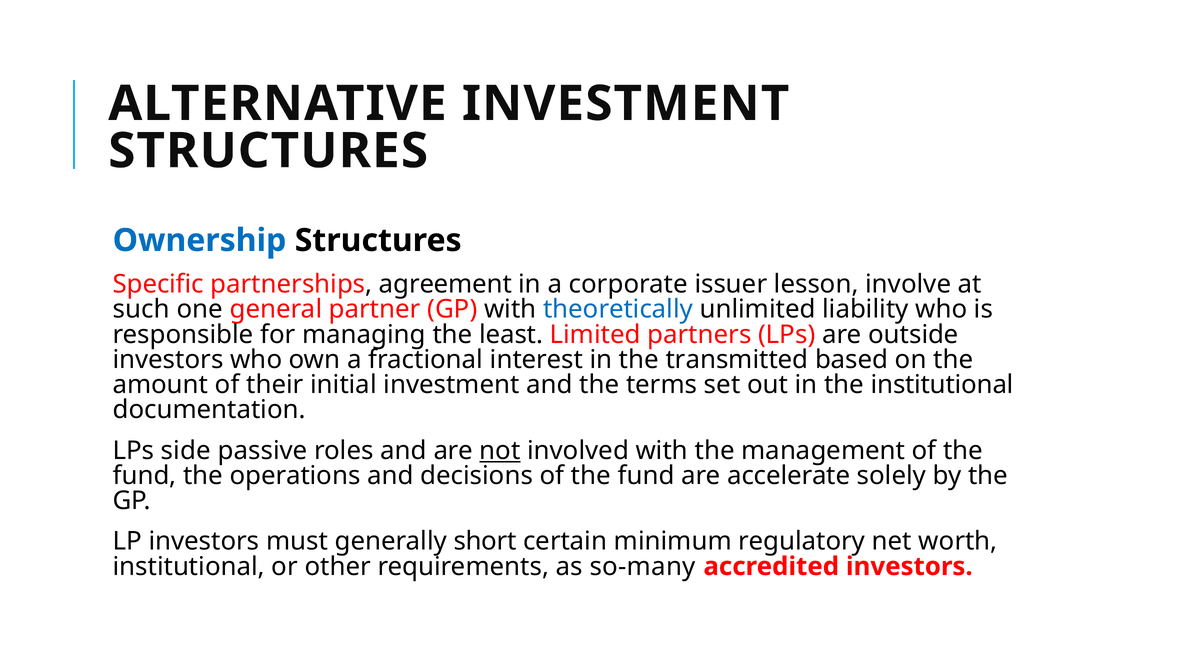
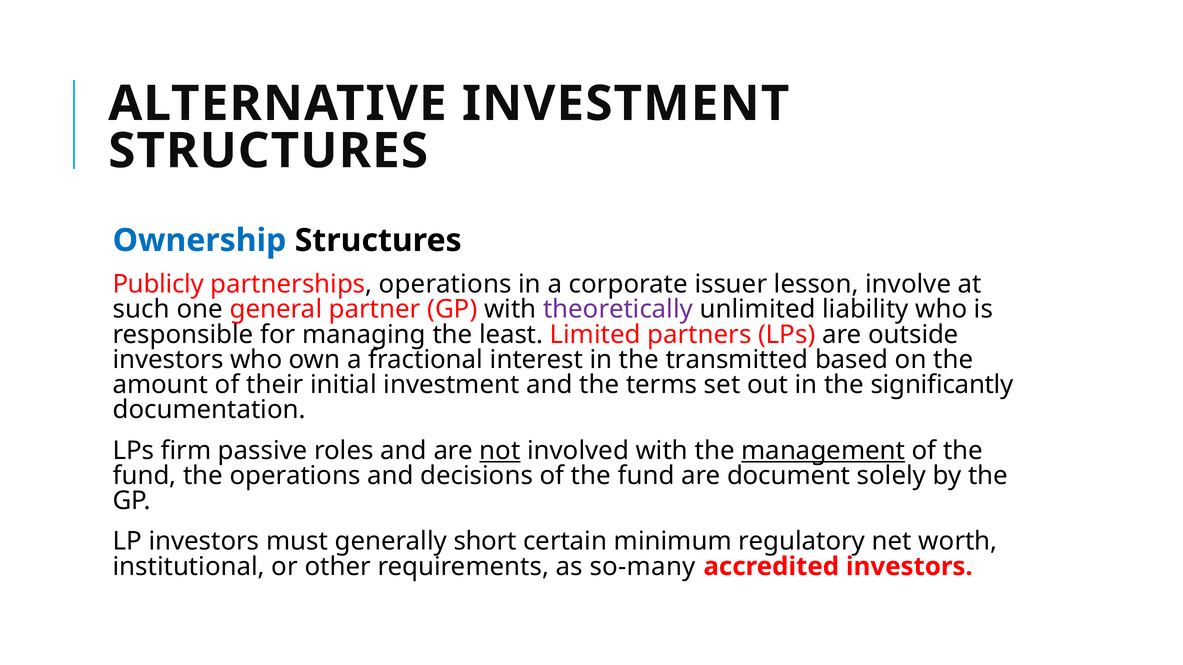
Specific: Specific -> Publicly
partnerships agreement: agreement -> operations
theoretically colour: blue -> purple
the institutional: institutional -> significantly
side: side -> firm
management underline: none -> present
accelerate: accelerate -> document
